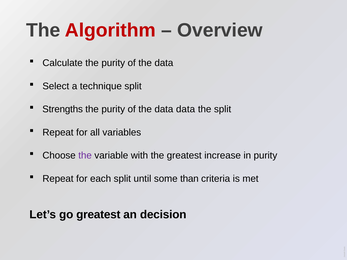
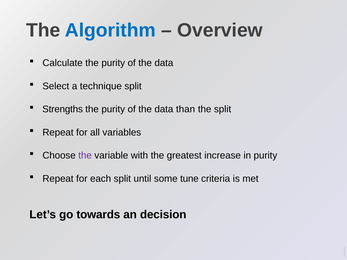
Algorithm colour: red -> blue
data data: data -> than
than: than -> tune
go greatest: greatest -> towards
